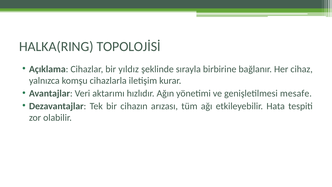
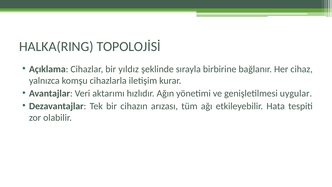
mesafe: mesafe -> uygular
